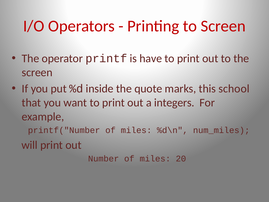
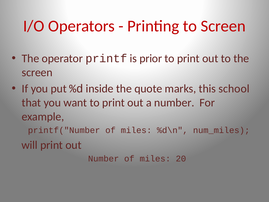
have: have -> prior
a integers: integers -> number
